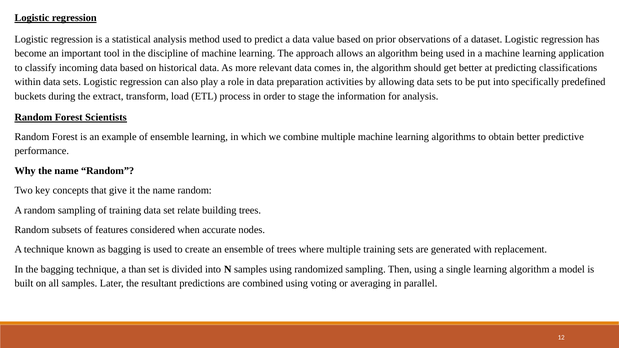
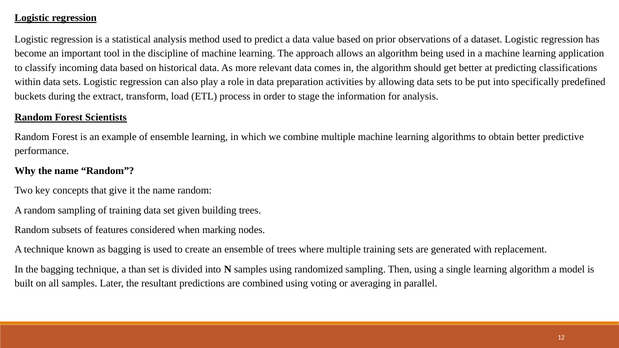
relate: relate -> given
accurate: accurate -> marking
